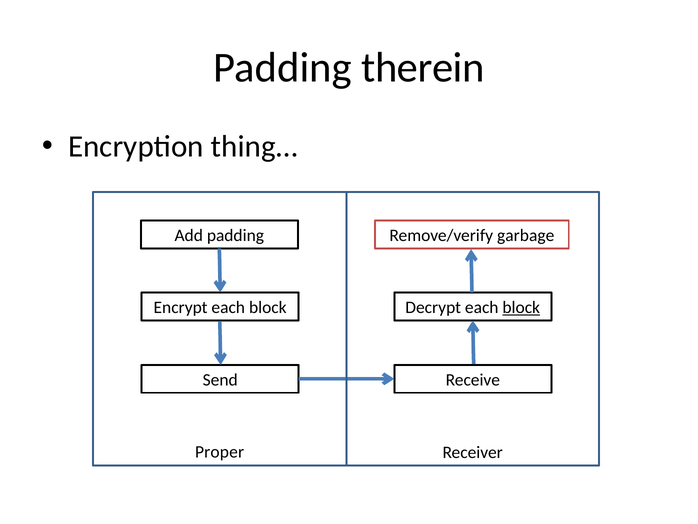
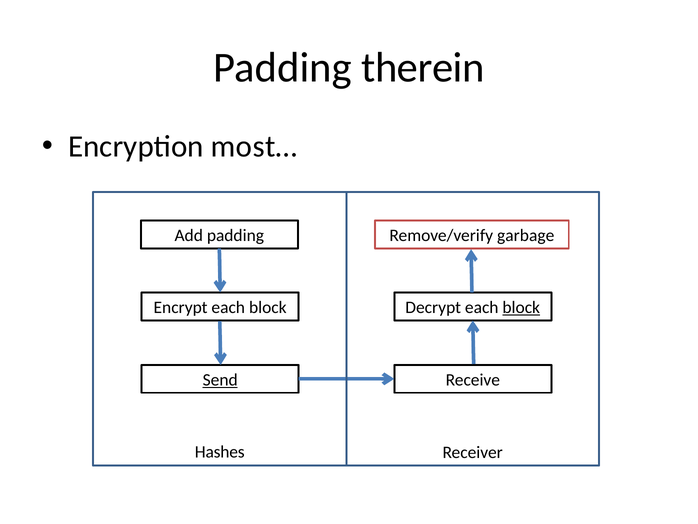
thing…: thing… -> most…
Send underline: none -> present
Proper: Proper -> Hashes
